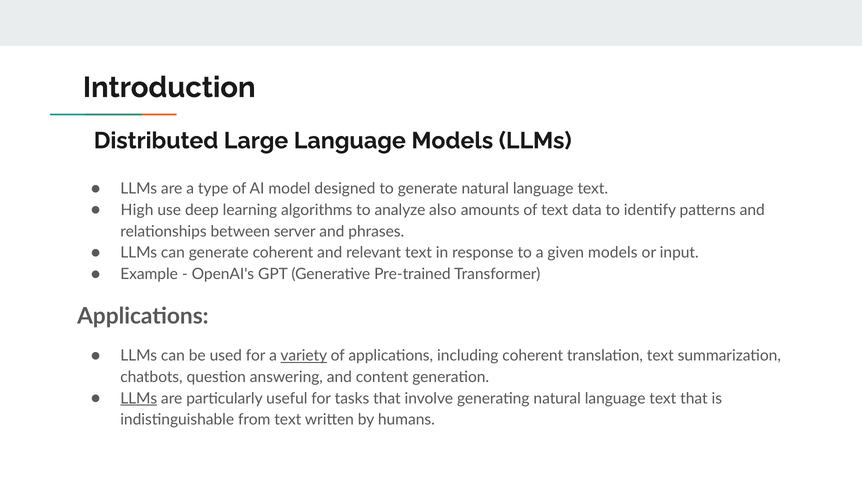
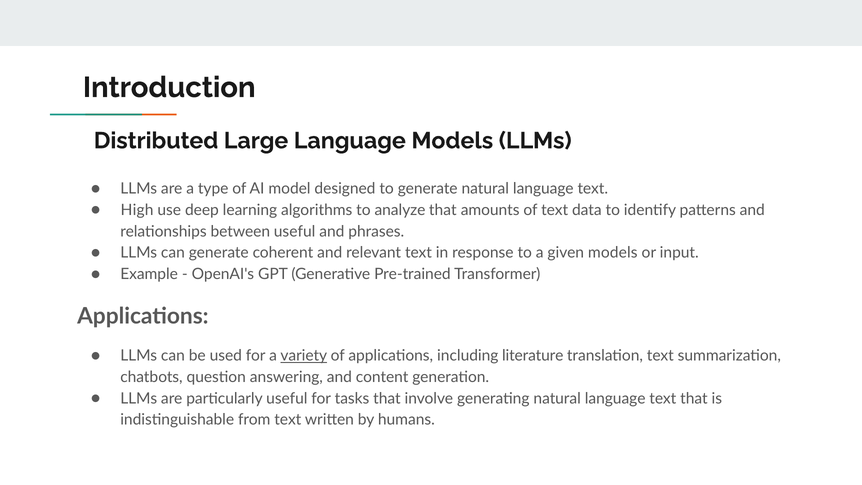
analyze also: also -> that
between server: server -> useful
including coherent: coherent -> literature
LLMs at (139, 398) underline: present -> none
